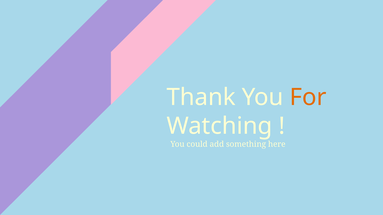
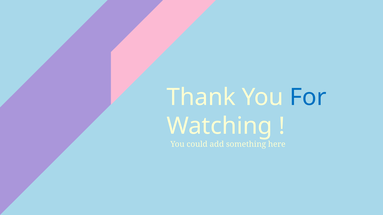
For colour: orange -> blue
